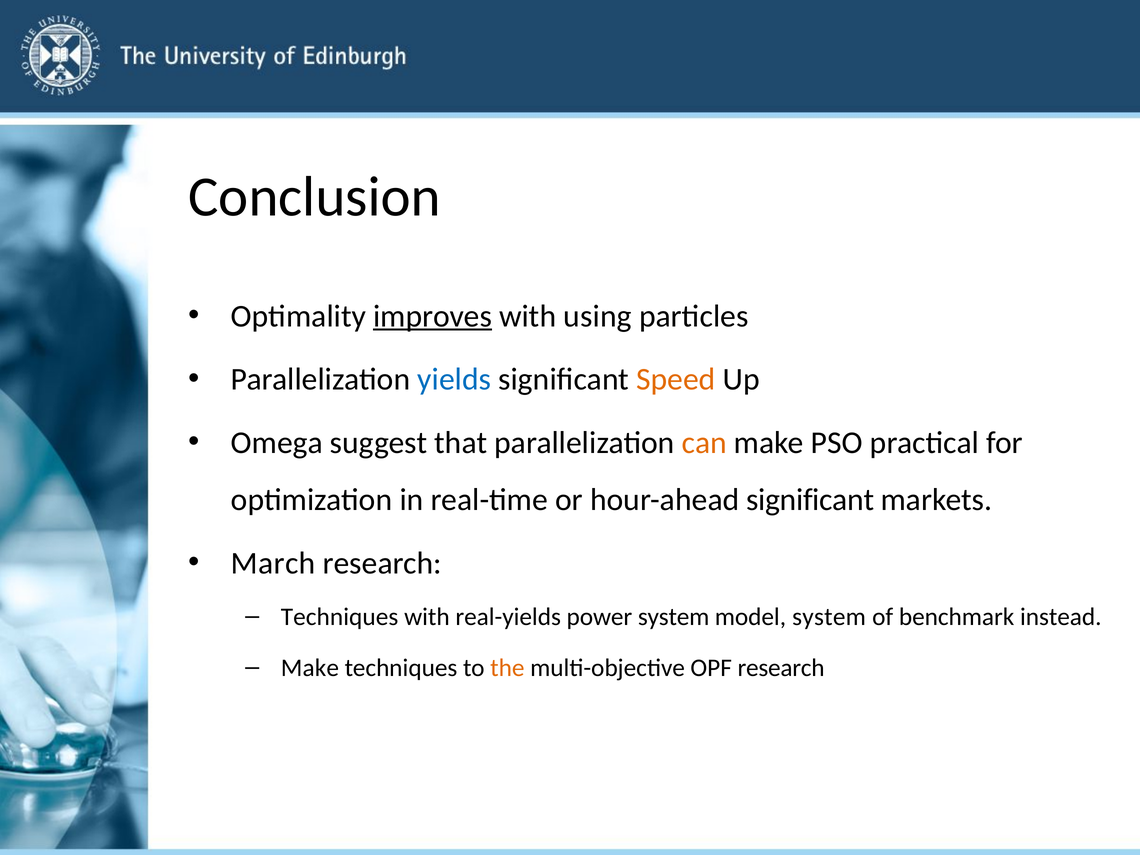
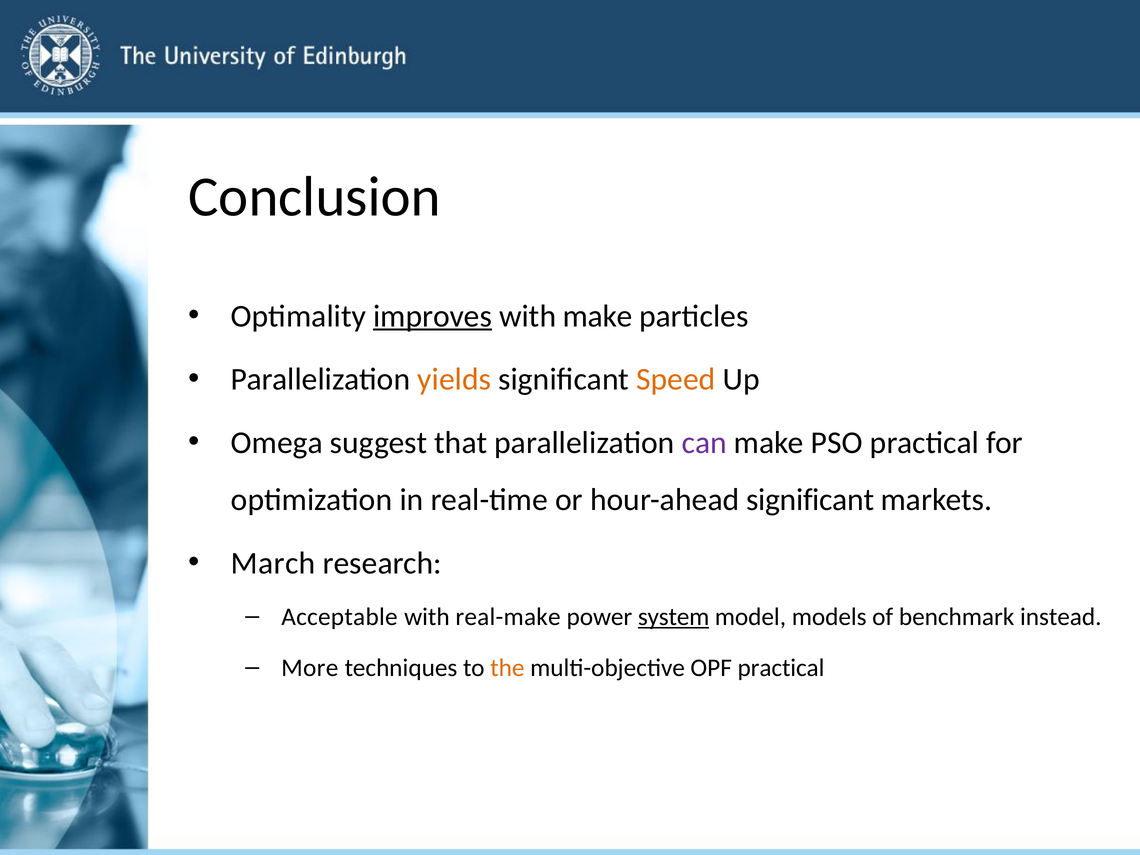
with using: using -> make
yields colour: blue -> orange
can colour: orange -> purple
Techniques at (340, 617): Techniques -> Acceptable
real-yields: real-yields -> real-make
system at (674, 617) underline: none -> present
model system: system -> models
Make at (310, 668): Make -> More
OPF research: research -> practical
